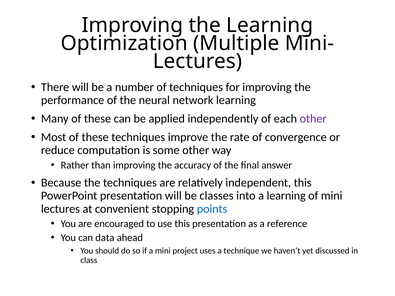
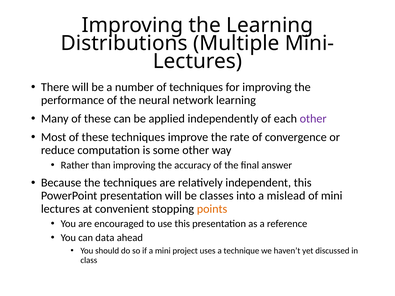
Optimization: Optimization -> Distributions
a learning: learning -> mislead
points colour: blue -> orange
